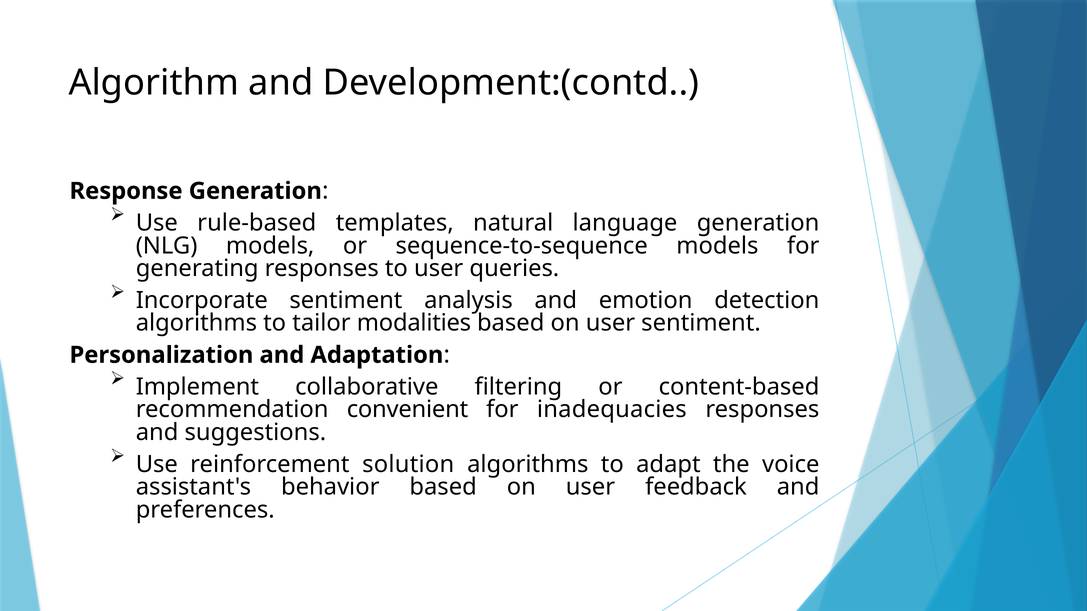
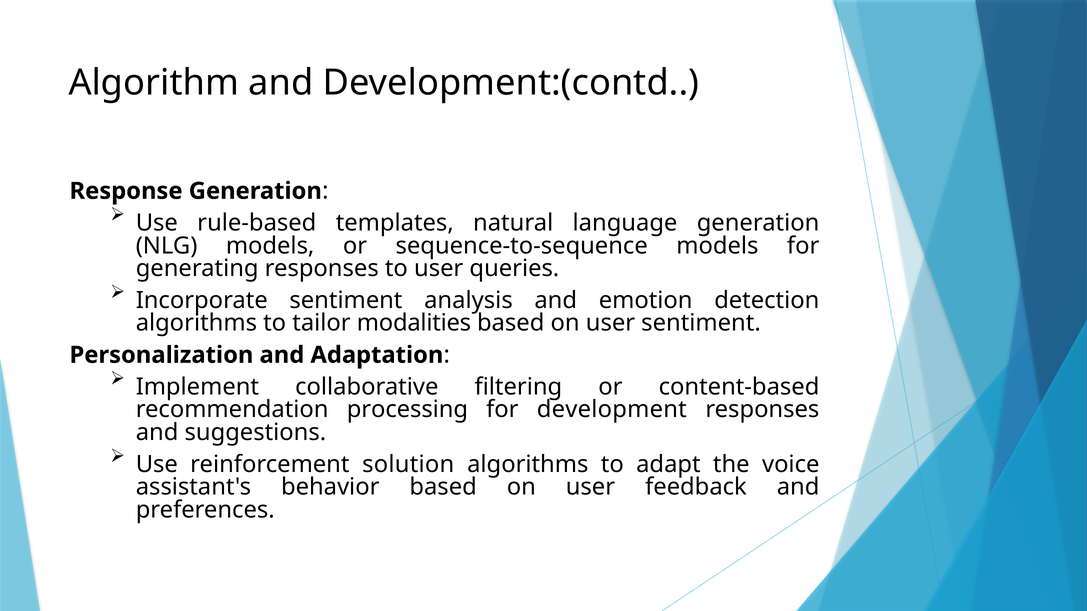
convenient: convenient -> processing
inadequacies: inadequacies -> development
